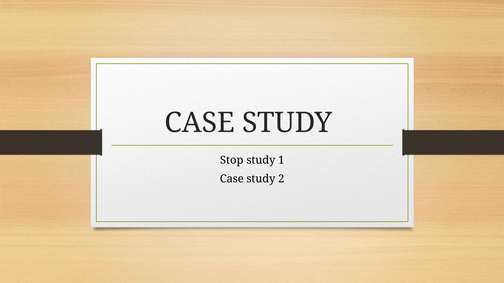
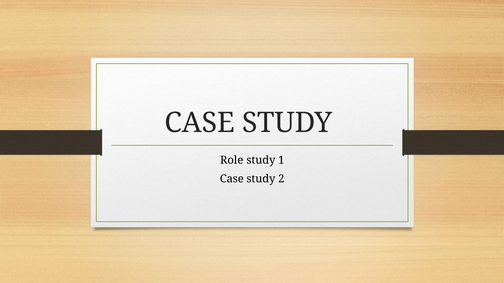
Stop: Stop -> Role
